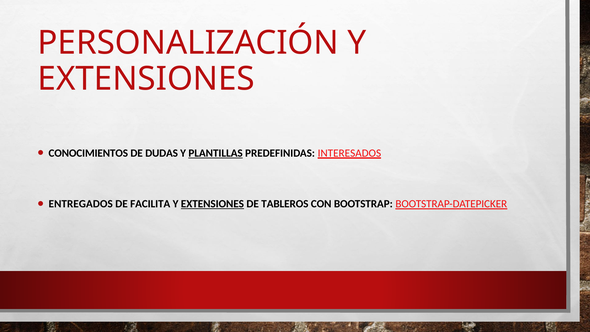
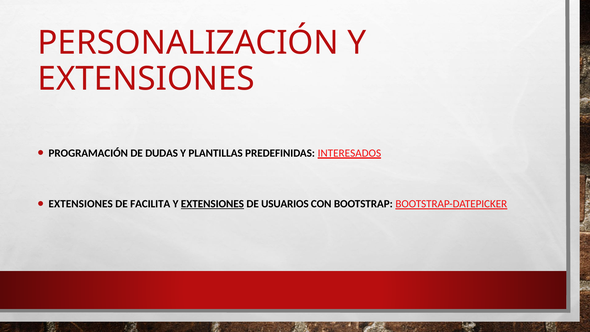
CONOCIMIENTOS: CONOCIMIENTOS -> PROGRAMACIÓN
PLANTILLAS underline: present -> none
ENTREGADOS at (81, 204): ENTREGADOS -> EXTENSIONES
TABLEROS: TABLEROS -> USUARIOS
